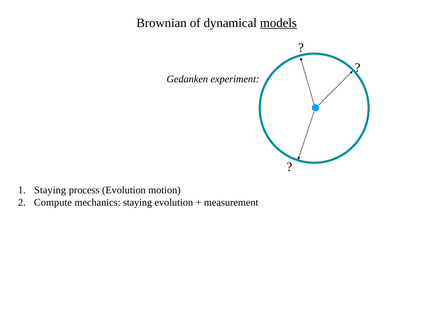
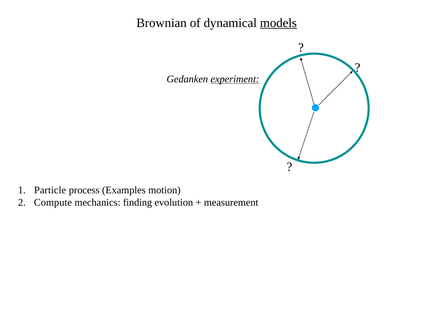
experiment underline: none -> present
Staying at (50, 190): Staying -> Particle
process Evolution: Evolution -> Examples
mechanics staying: staying -> finding
